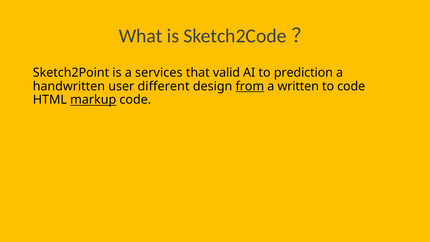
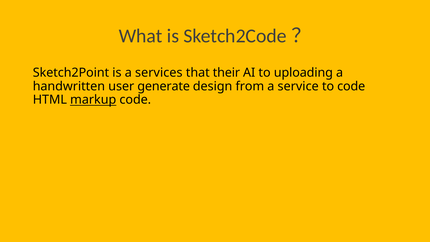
valid: valid -> their
prediction: prediction -> uploading
different: different -> generate
from underline: present -> none
written: written -> service
